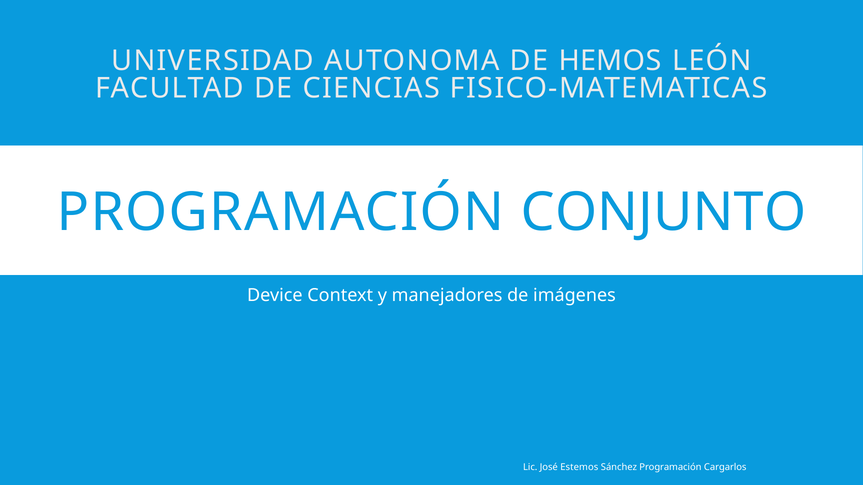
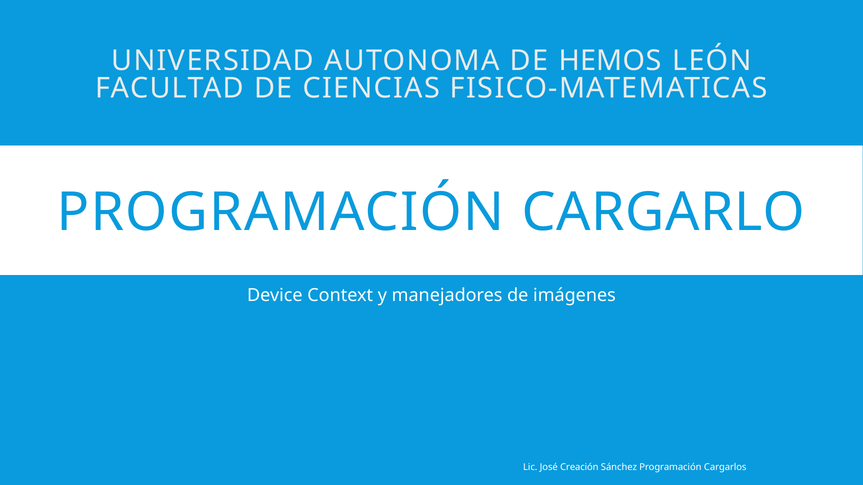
CONJUNTO: CONJUNTO -> CARGARLO
Estemos: Estemos -> Creación
